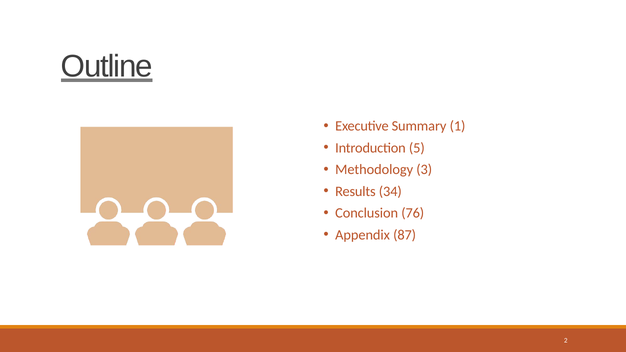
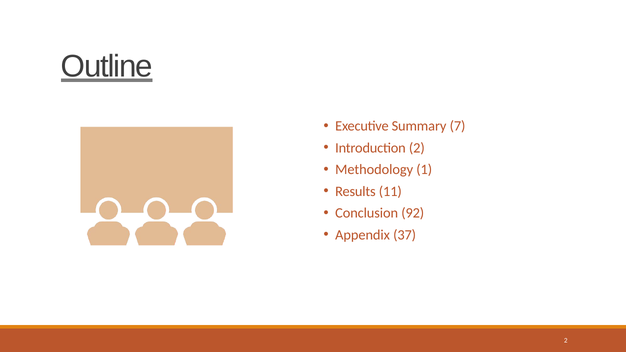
1: 1 -> 7
Introduction 5: 5 -> 2
3: 3 -> 1
34: 34 -> 11
76: 76 -> 92
87: 87 -> 37
